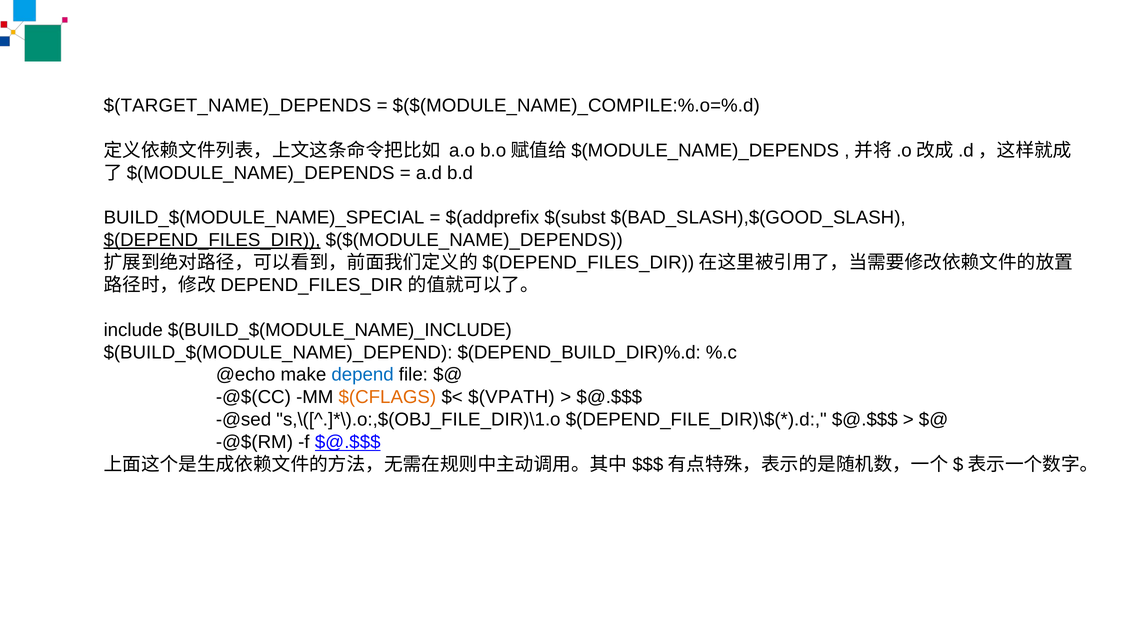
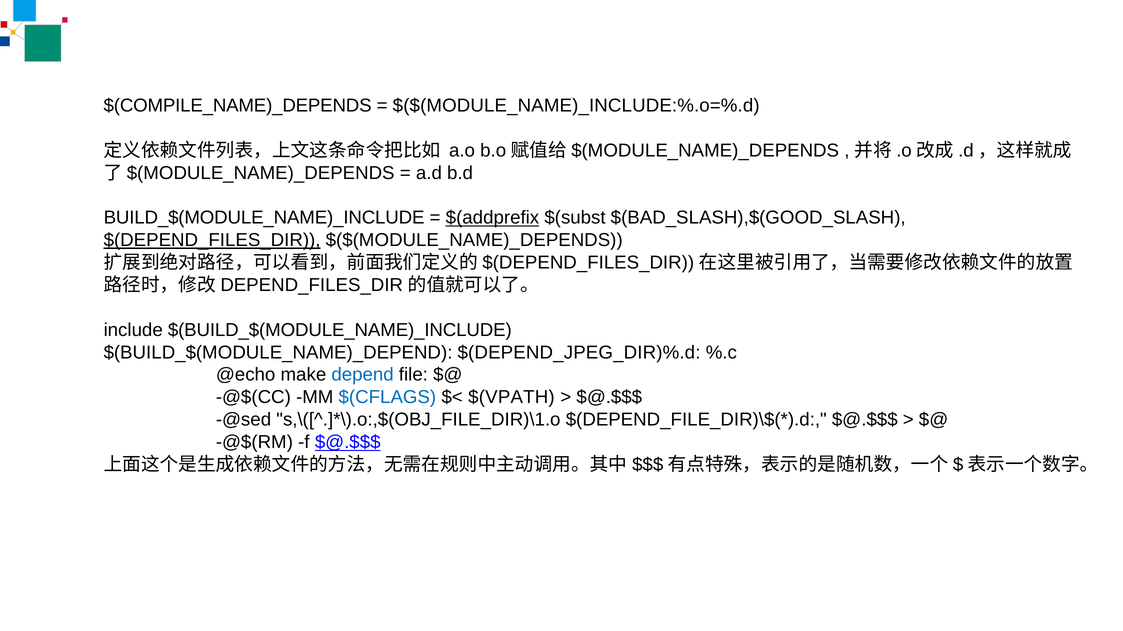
$(TARGET_NAME)_DEPENDS: $(TARGET_NAME)_DEPENDS -> $(COMPILE_NAME)_DEPENDS
$($(MODULE_NAME)_COMPILE:%.o=%.d: $($(MODULE_NAME)_COMPILE:%.o=%.d -> $($(MODULE_NAME)_INCLUDE:%.o=%.d
BUILD_$(MODULE_NAME)_SPECIAL: BUILD_$(MODULE_NAME)_SPECIAL -> BUILD_$(MODULE_NAME)_INCLUDE
$(addprefix underline: none -> present
$(DEPEND_BUILD_DIR)%.d: $(DEPEND_BUILD_DIR)%.d -> $(DEPEND_JPEG_DIR)%.d
$(CFLAGS colour: orange -> blue
